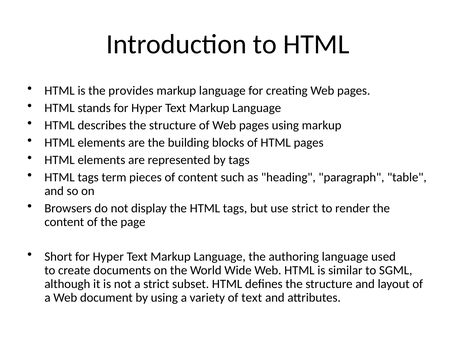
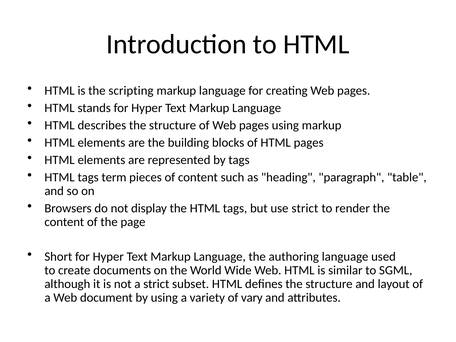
provides: provides -> scripting
of text: text -> vary
